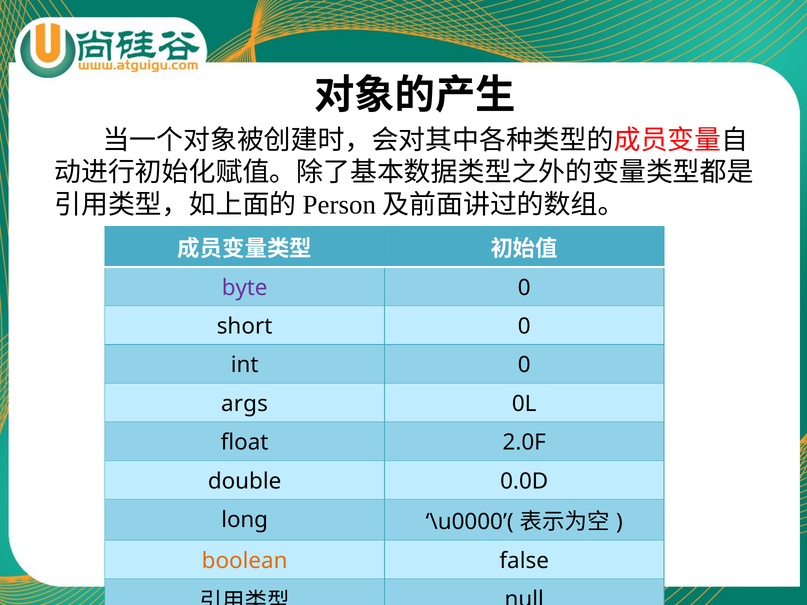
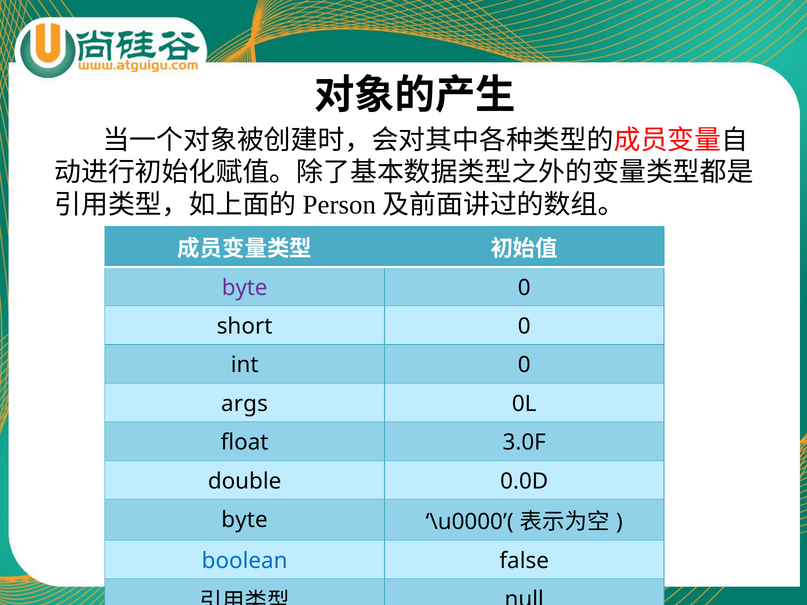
2.0F: 2.0F -> 3.0F
long at (245, 520): long -> byte
boolean colour: orange -> blue
